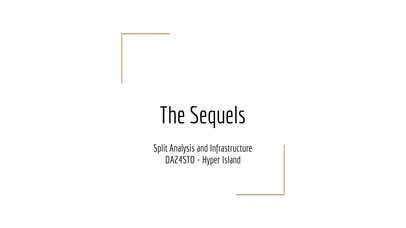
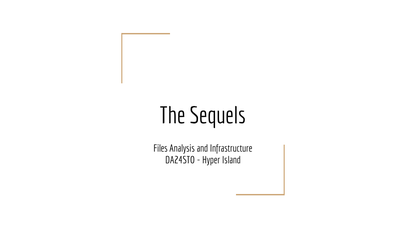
Split: Split -> Files
